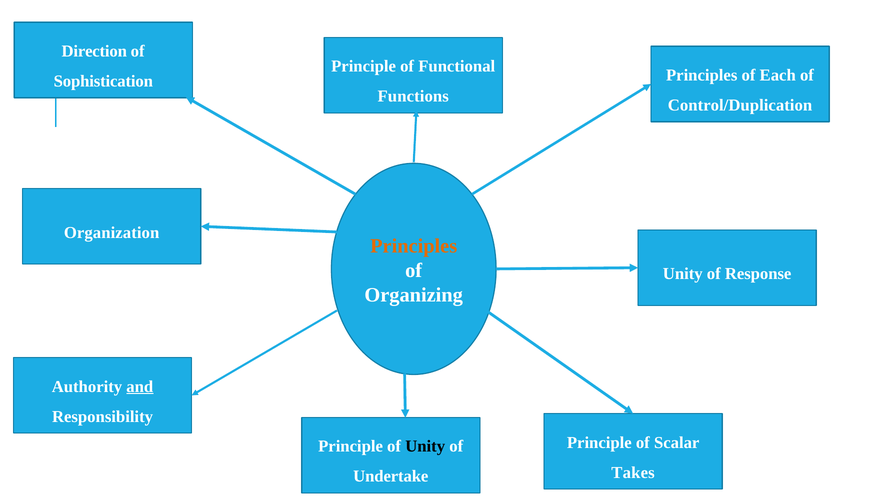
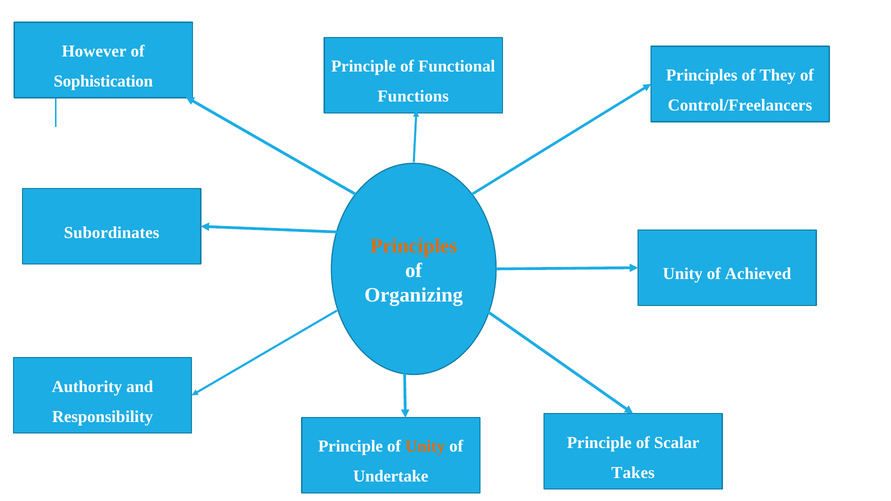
Direction: Direction -> However
Each: Each -> They
Control/Duplication: Control/Duplication -> Control/Freelancers
Organization: Organization -> Subordinates
Response: Response -> Achieved
and underline: present -> none
Unity at (425, 447) colour: black -> orange
